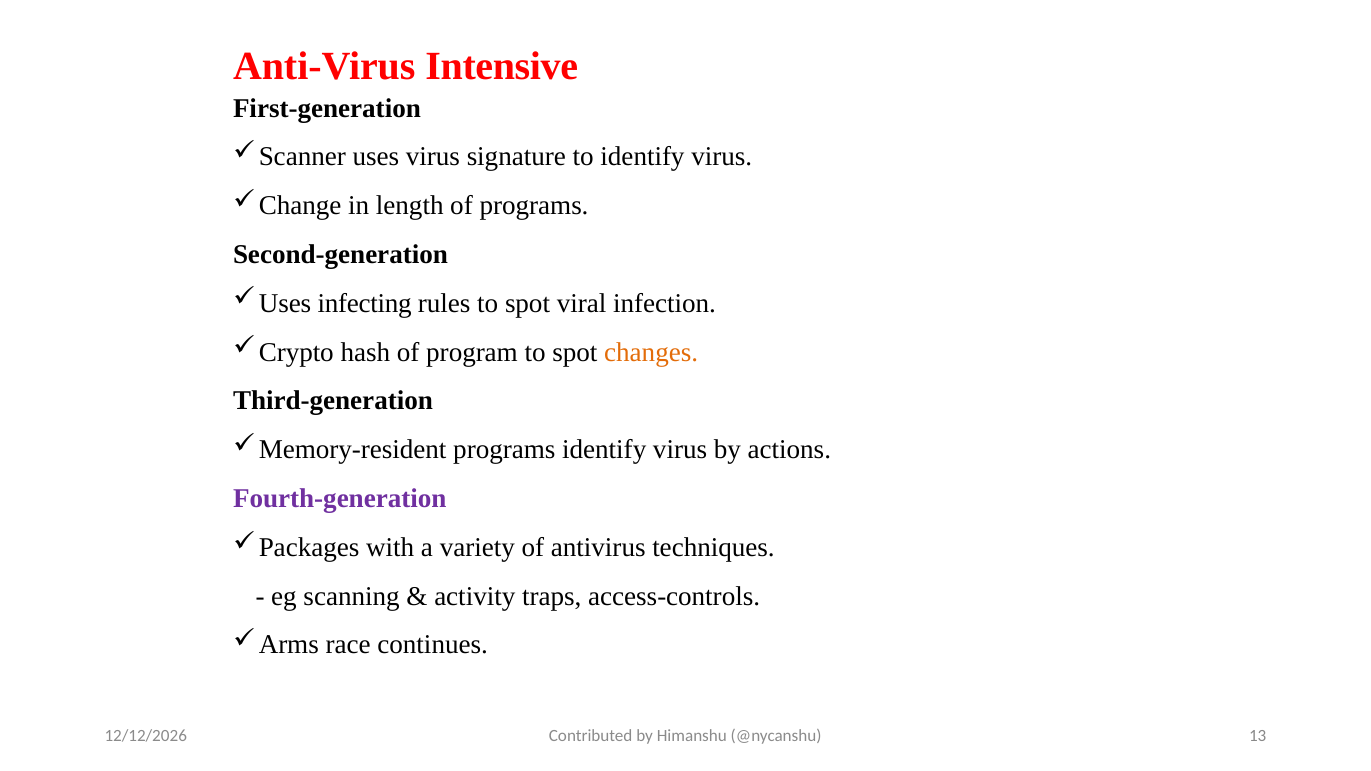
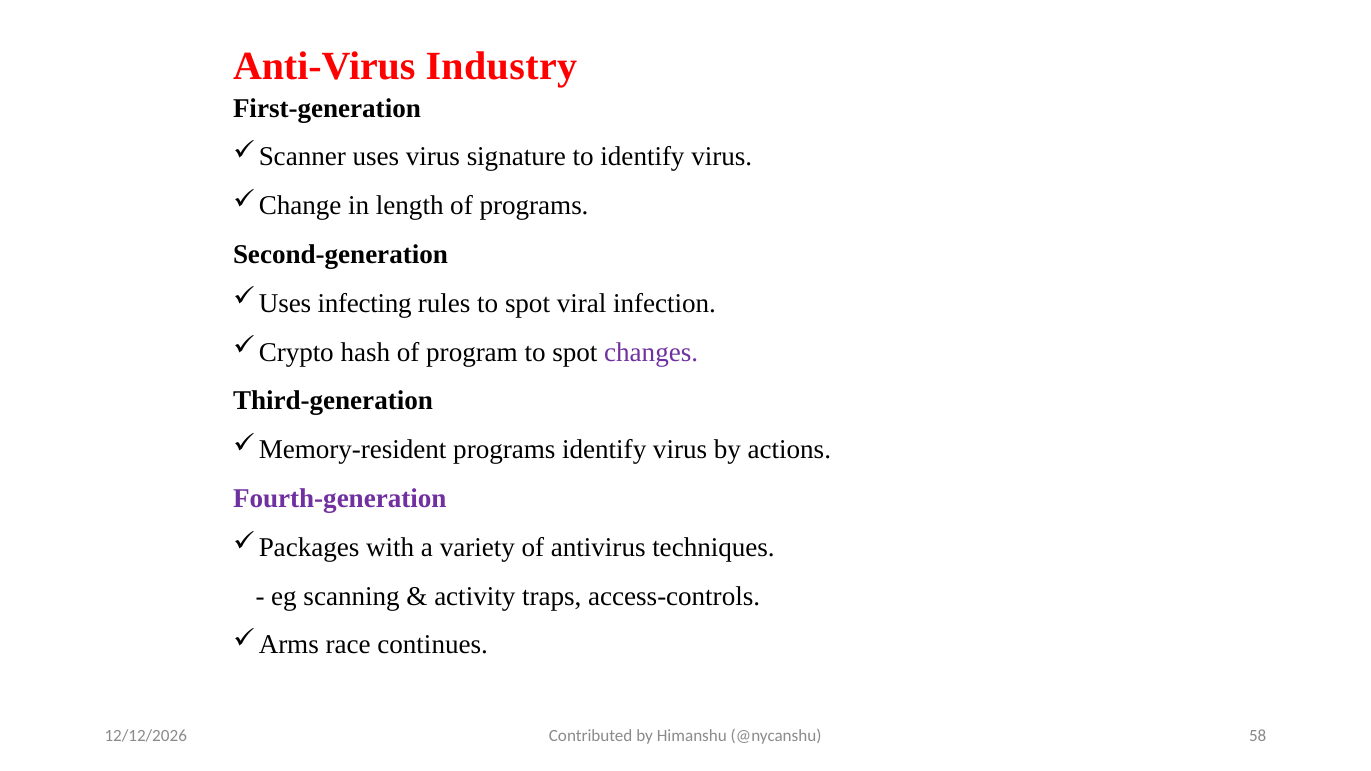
Intensive: Intensive -> Industry
changes colour: orange -> purple
13: 13 -> 58
